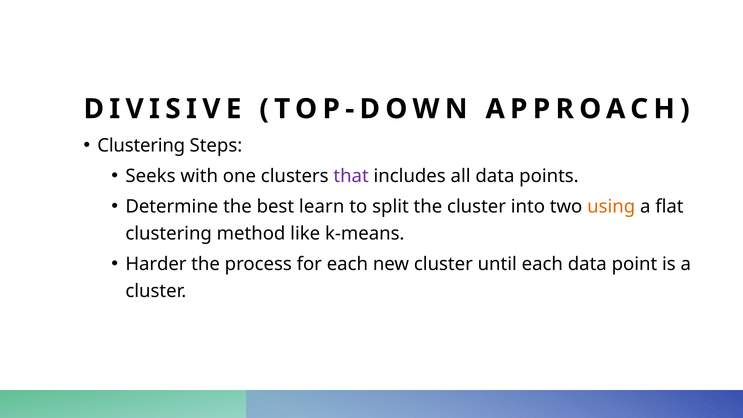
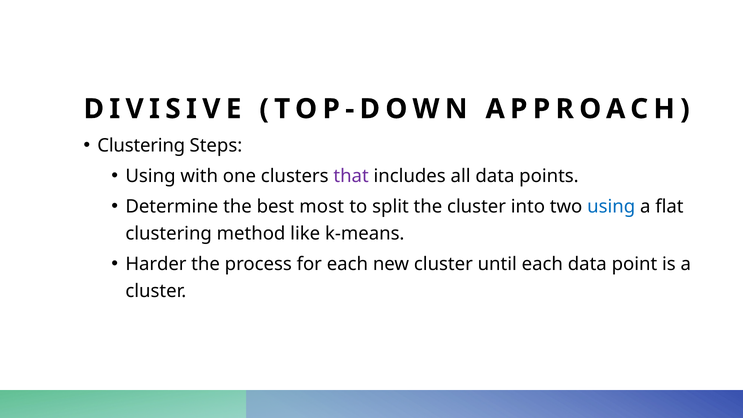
Seeks at (150, 176): Seeks -> Using
learn: learn -> most
using at (611, 207) colour: orange -> blue
